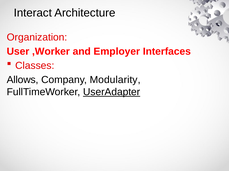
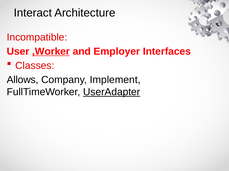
Organization: Organization -> Incompatible
,Worker underline: none -> present
Modularity: Modularity -> Implement
